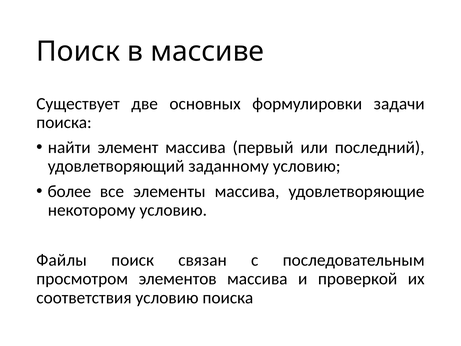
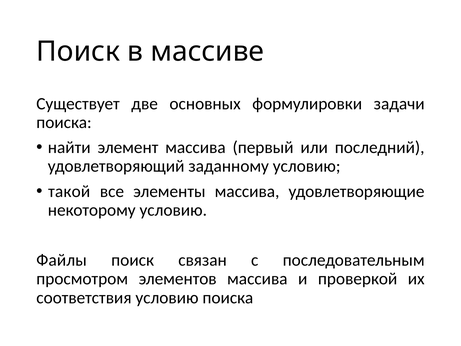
более: более -> такой
